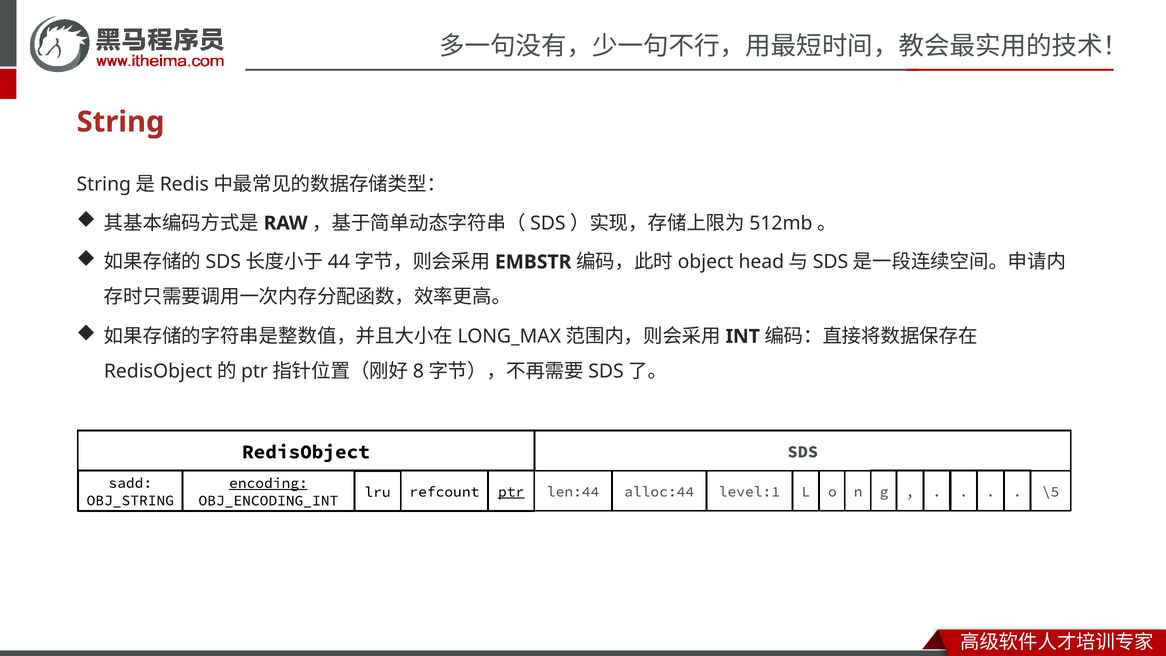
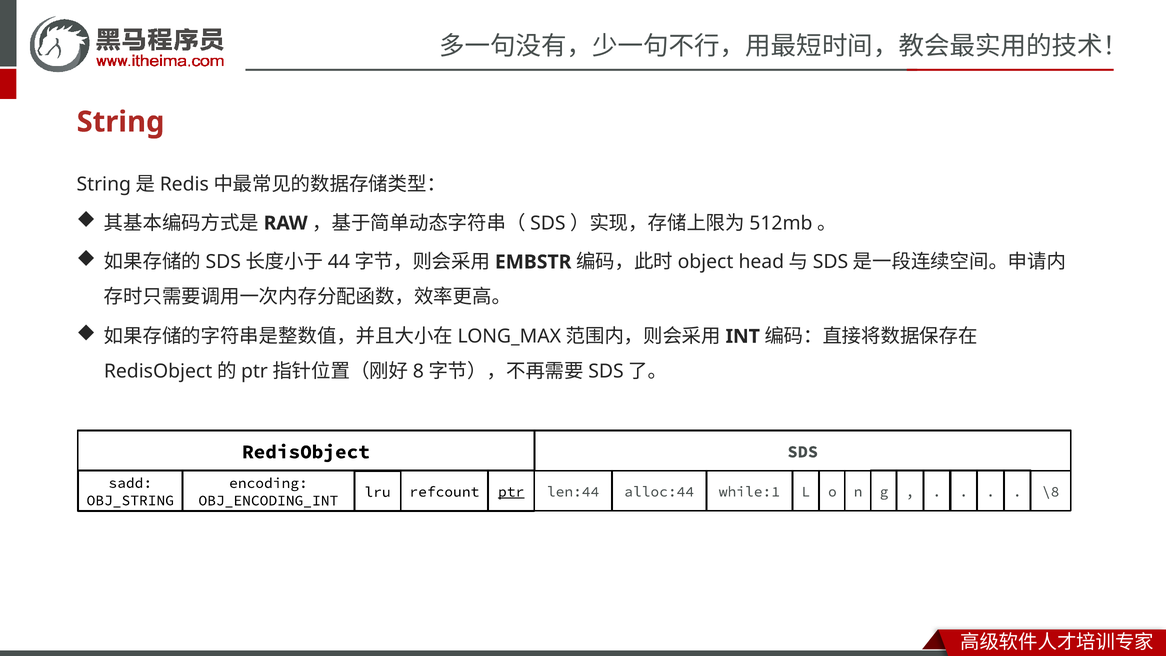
encoding underline: present -> none
level:1: level:1 -> while:1
\5: \5 -> \8
